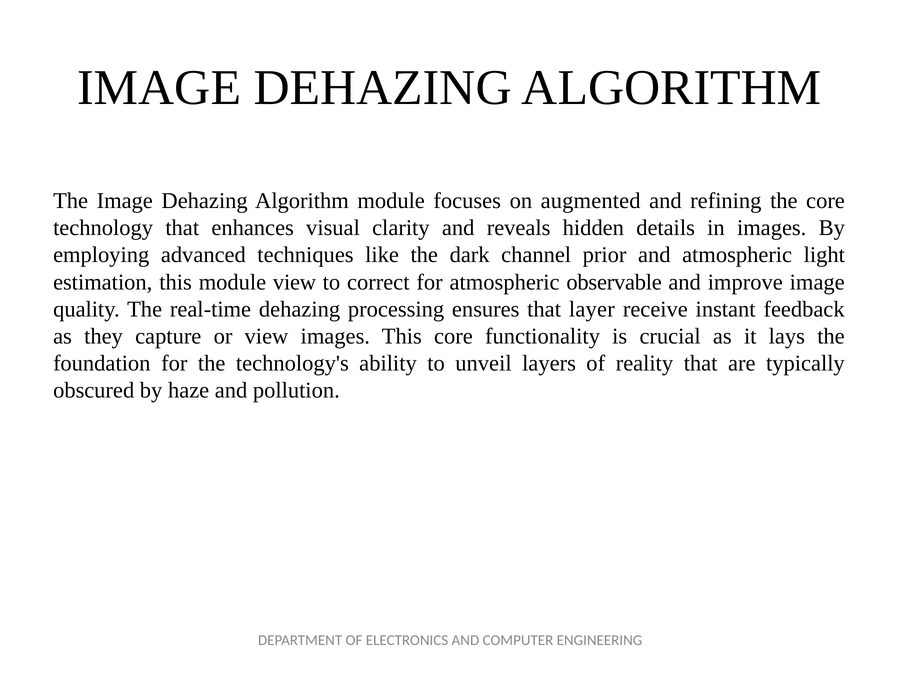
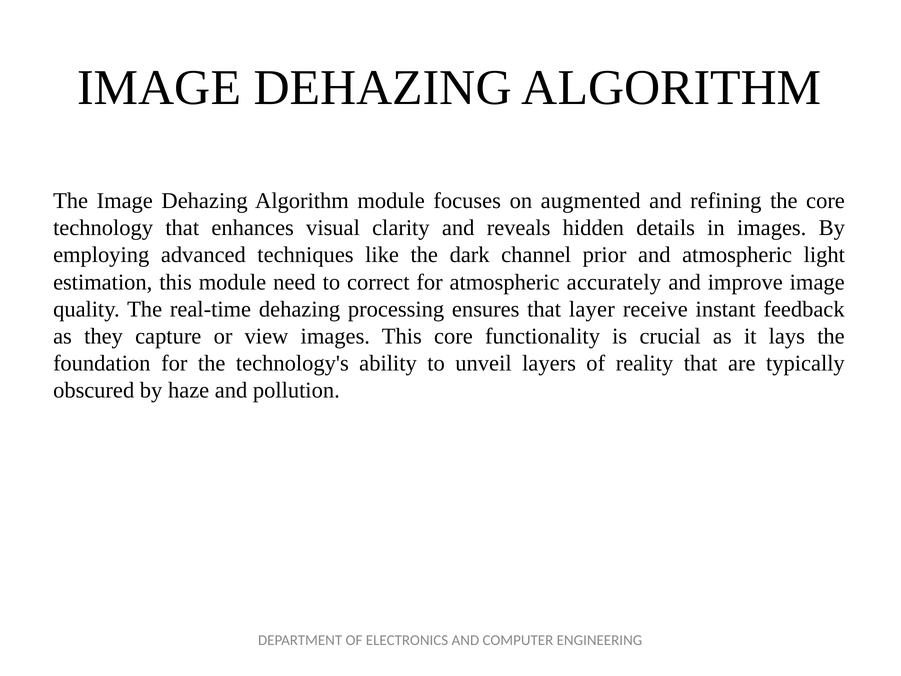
module view: view -> need
observable: observable -> accurately
